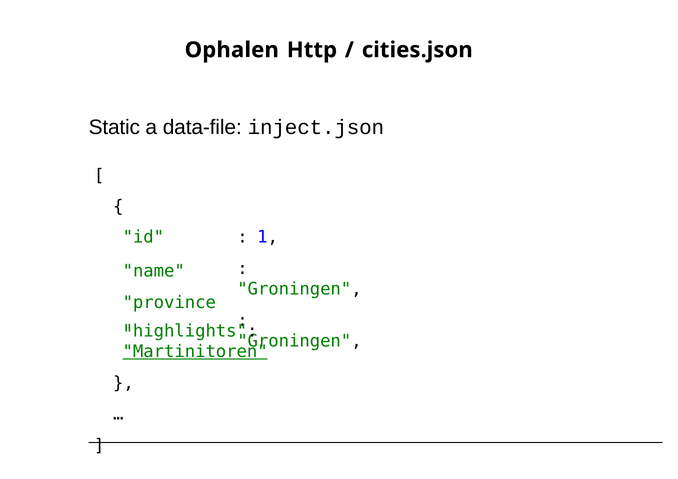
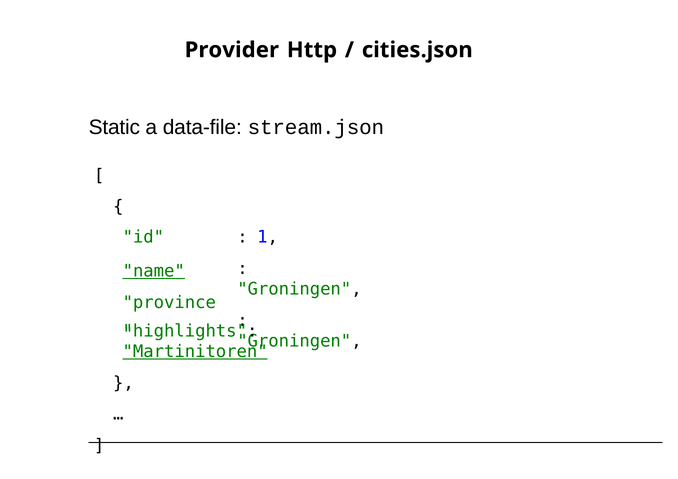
Ophalen: Ophalen -> Provider
inject.json: inject.json -> stream.json
name underline: none -> present
